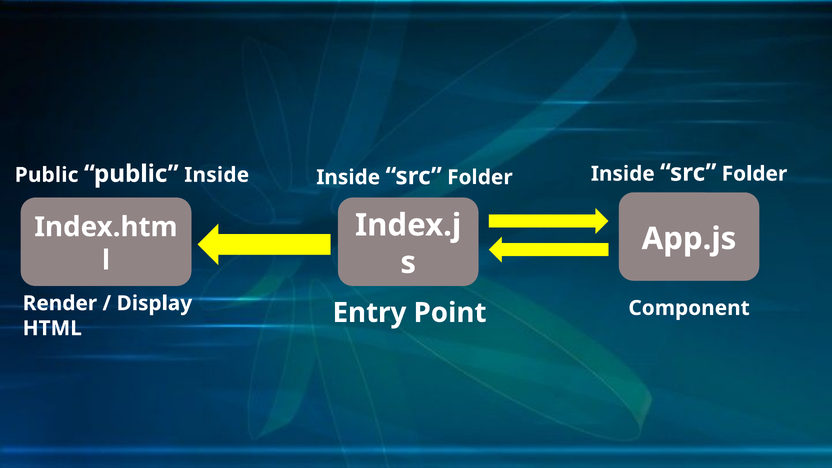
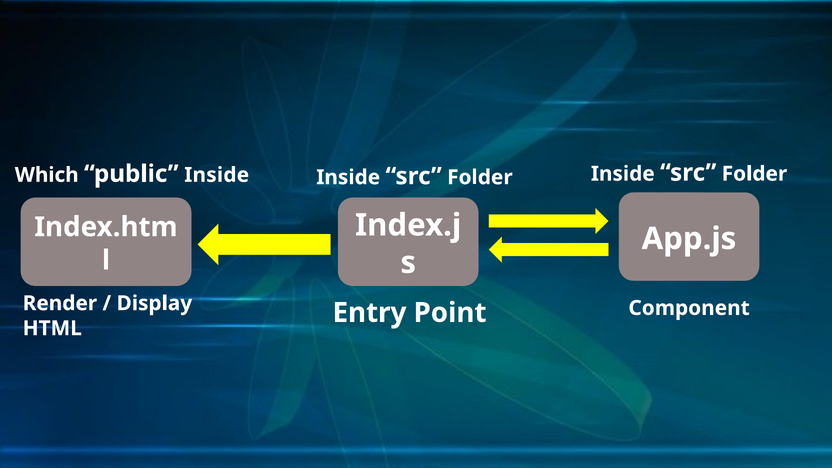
Public at (47, 175): Public -> Which
